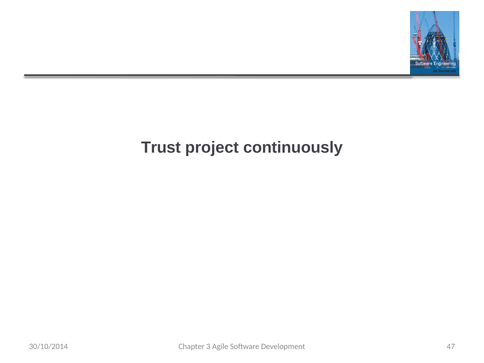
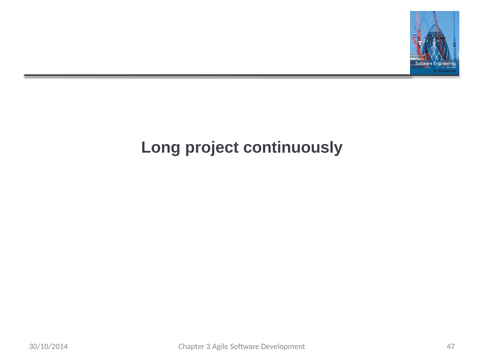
Trust: Trust -> Long
